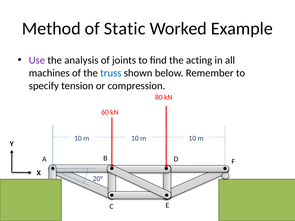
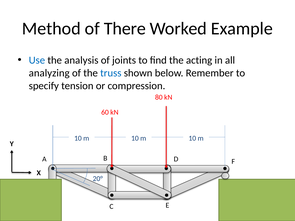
Static: Static -> There
Use colour: purple -> blue
machines: machines -> analyzing
